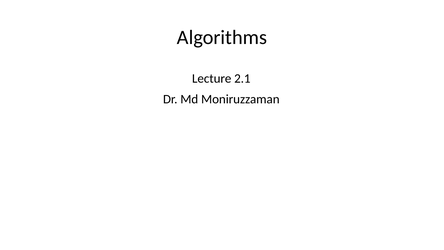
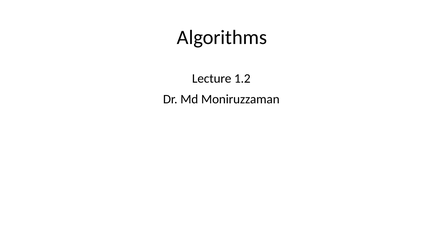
2.1: 2.1 -> 1.2
